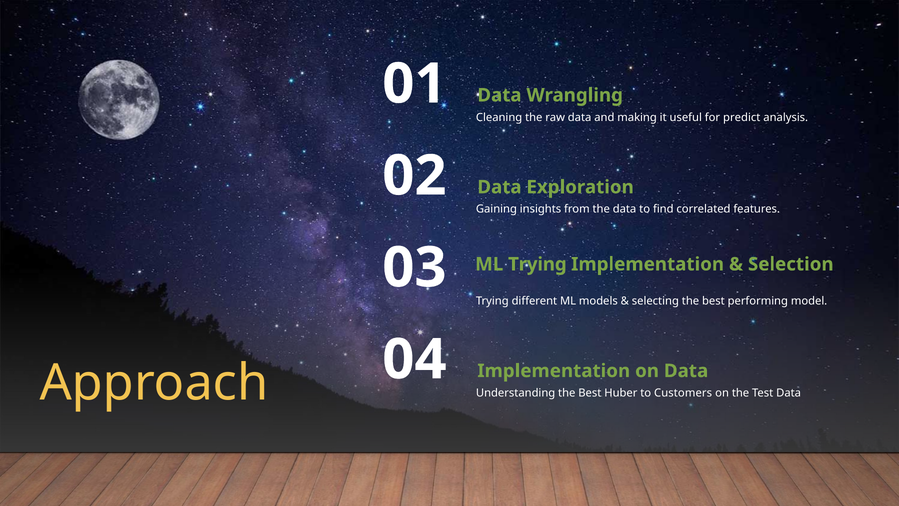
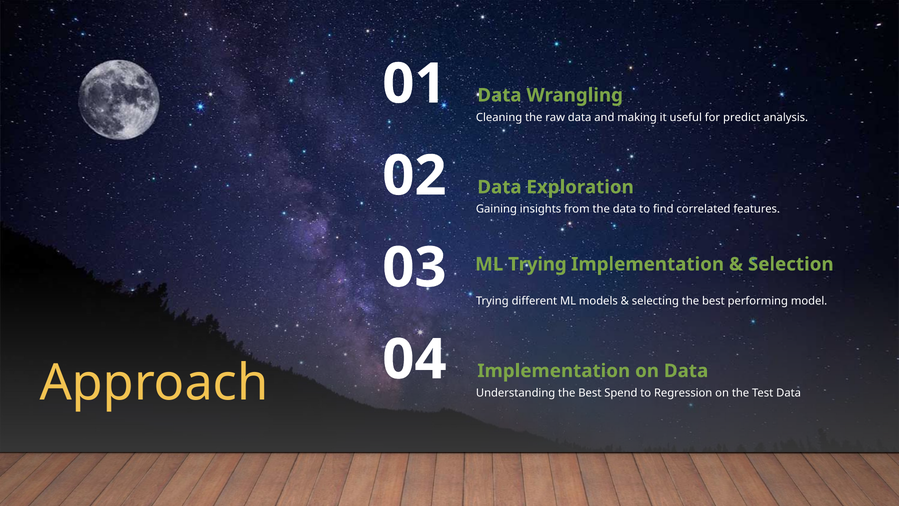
Huber: Huber -> Spend
Customers: Customers -> Regression
